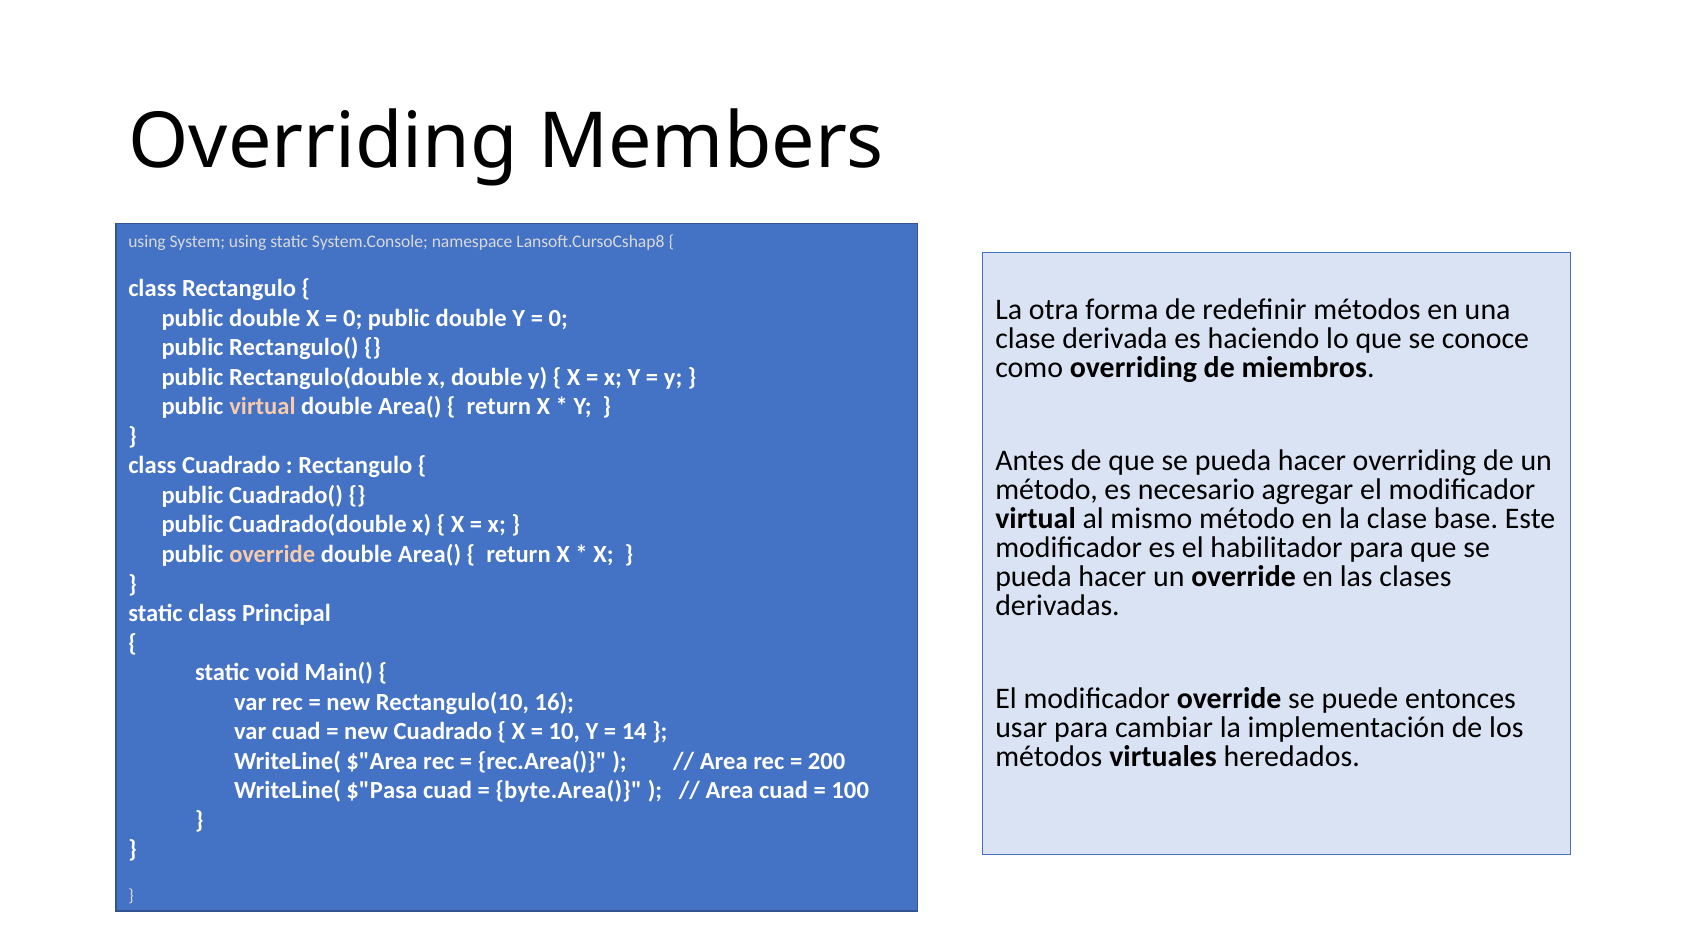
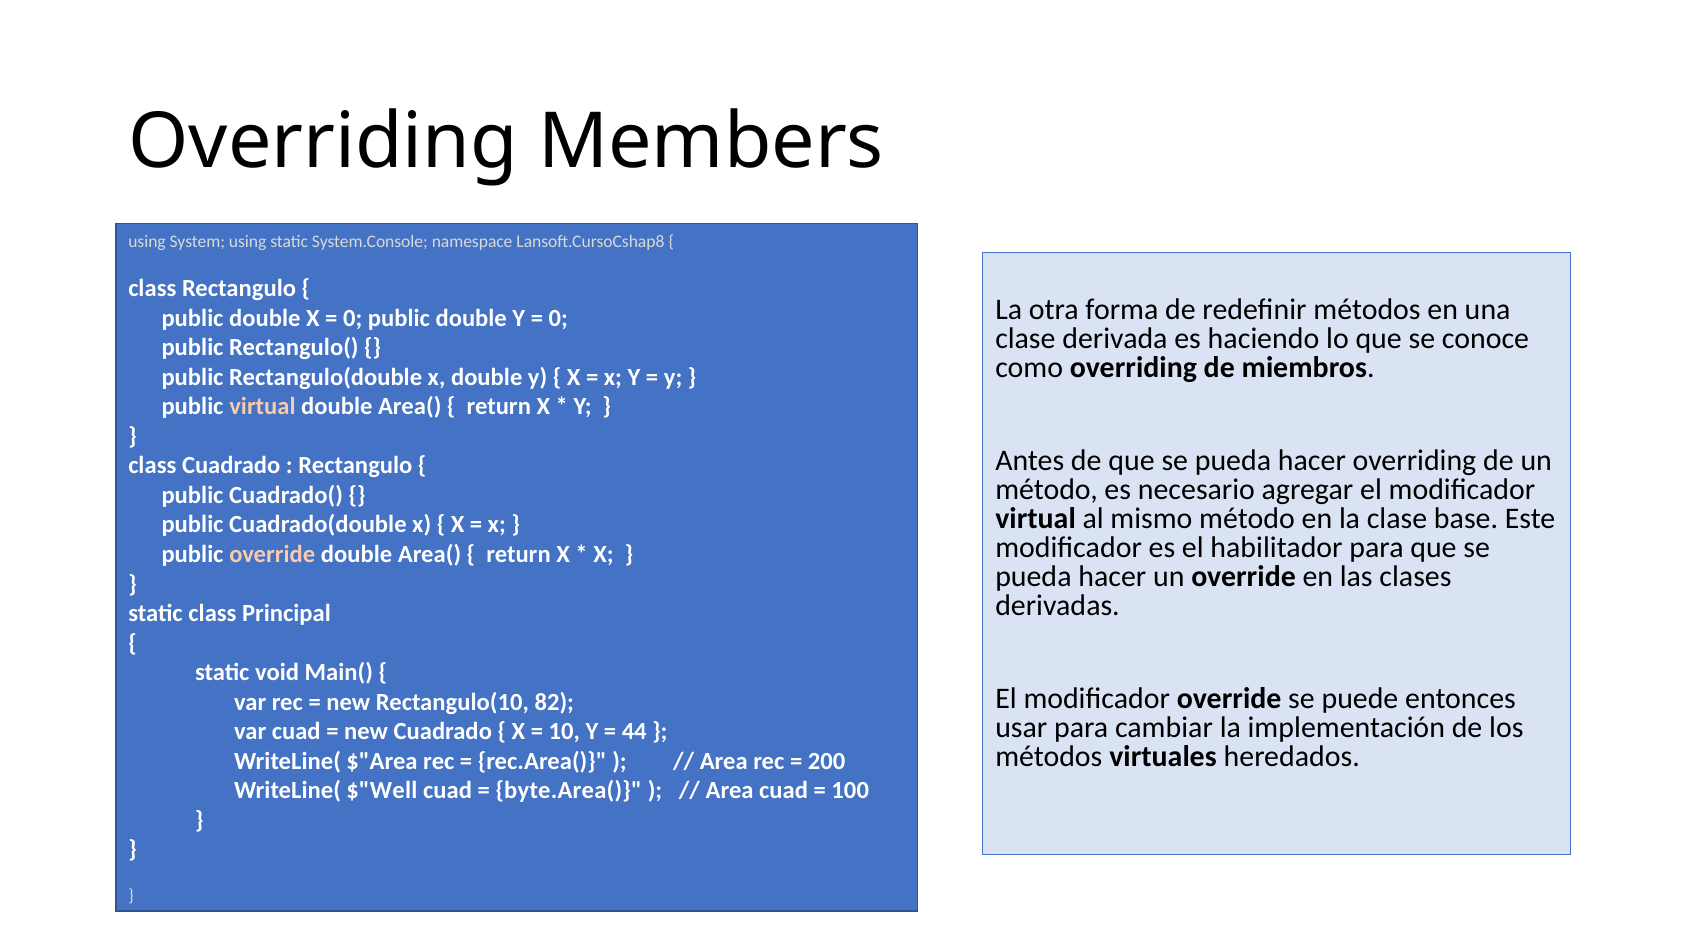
16: 16 -> 82
14: 14 -> 44
$"Pasa: $"Pasa -> $"Well
